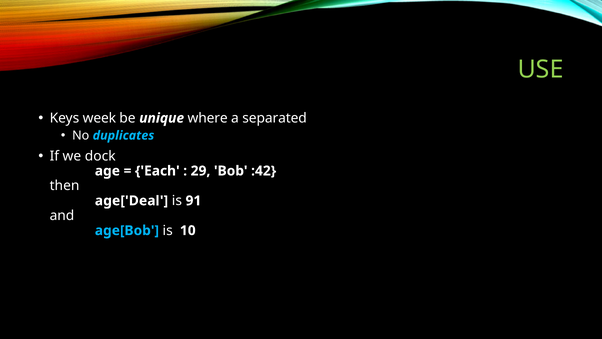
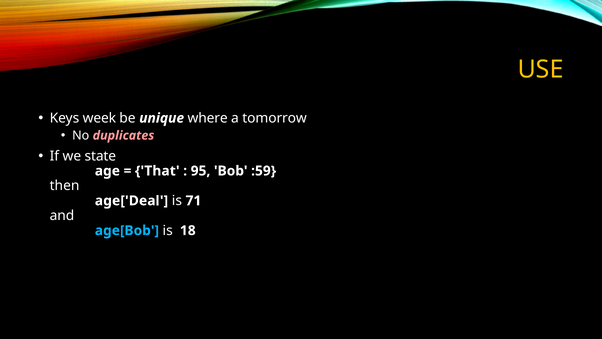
USE colour: light green -> yellow
separated: separated -> tomorrow
duplicates colour: light blue -> pink
dock: dock -> state
Each: Each -> That
29: 29 -> 95
:42: :42 -> :59
91: 91 -> 71
10: 10 -> 18
